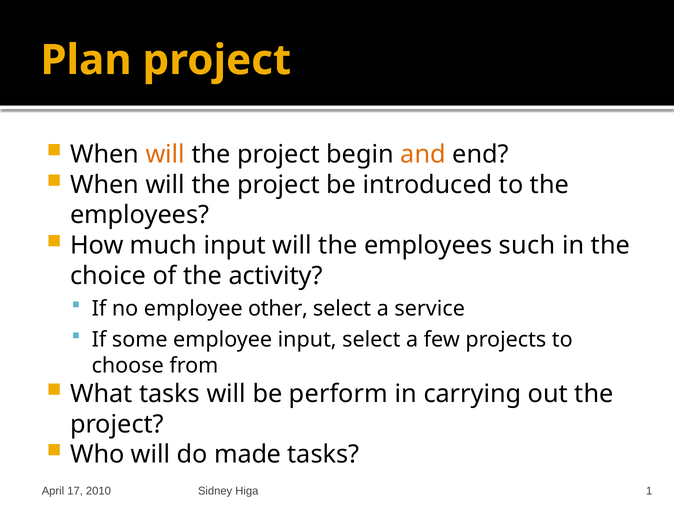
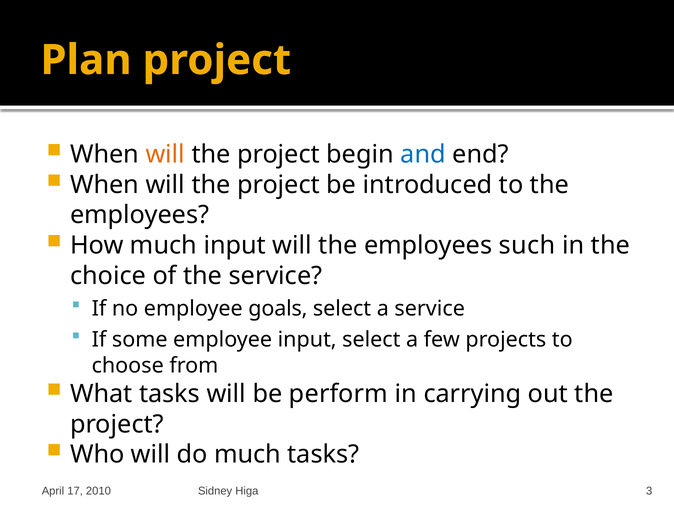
and colour: orange -> blue
the activity: activity -> service
other: other -> goals
do made: made -> much
1: 1 -> 3
